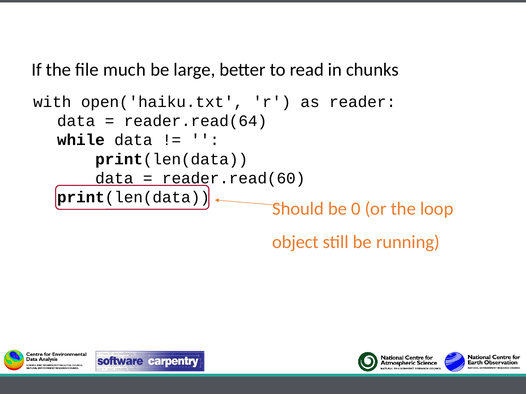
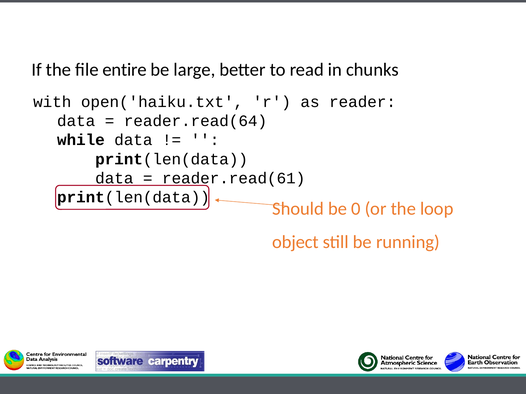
much: much -> entire
reader.read(60: reader.read(60 -> reader.read(61
